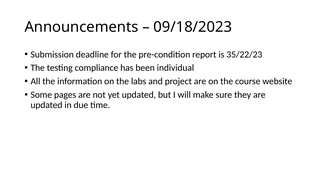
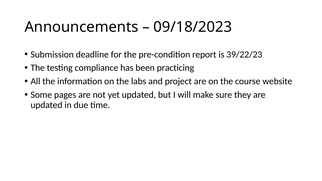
35/22/23: 35/22/23 -> 39/22/23
individual: individual -> practicing
